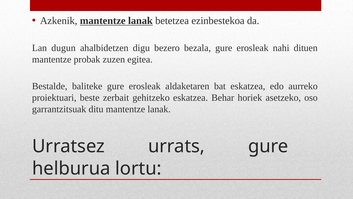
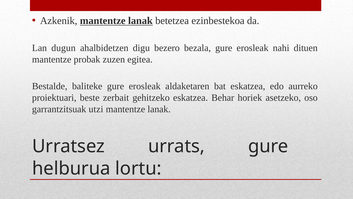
ditu: ditu -> utzi
